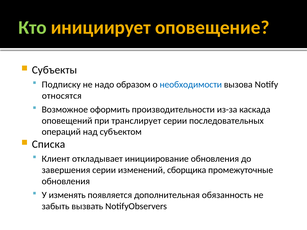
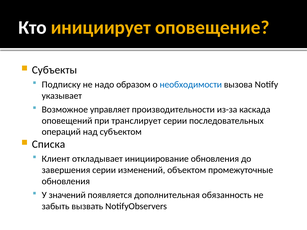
Кто colour: light green -> white
относятся: относятся -> указывает
оформить: оформить -> управляет
сборщика: сборщика -> объектом
изменять: изменять -> значений
